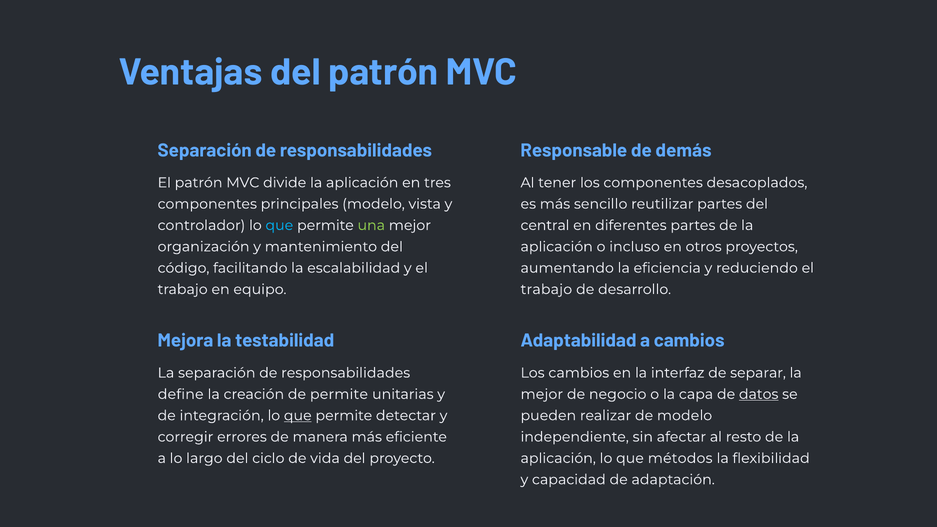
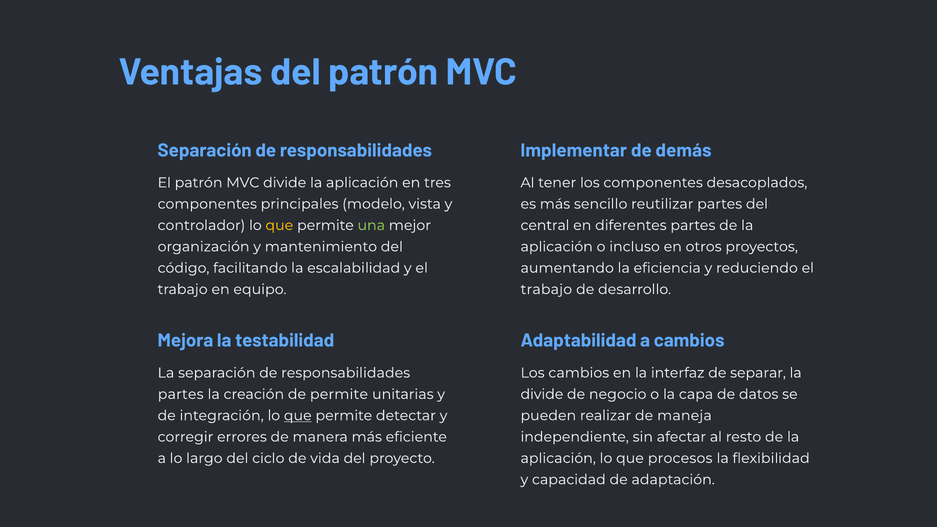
Responsable: Responsable -> Implementar
que at (279, 225) colour: light blue -> yellow
define at (181, 394): define -> partes
mejor at (542, 394): mejor -> divide
datos underline: present -> none
de modelo: modelo -> maneja
métodos: métodos -> procesos
